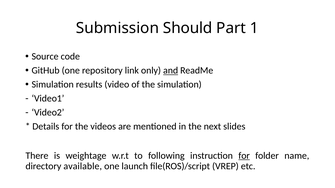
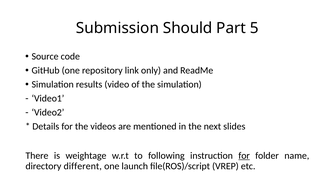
1: 1 -> 5
and underline: present -> none
available: available -> different
